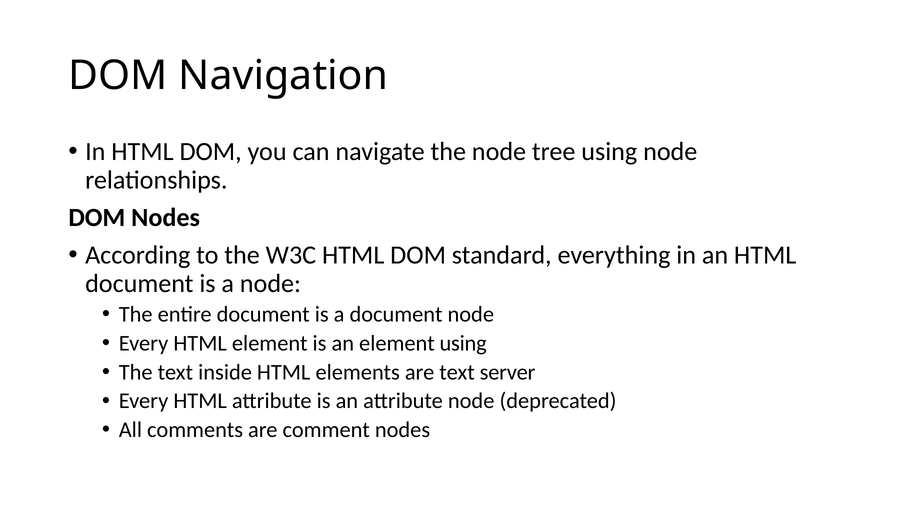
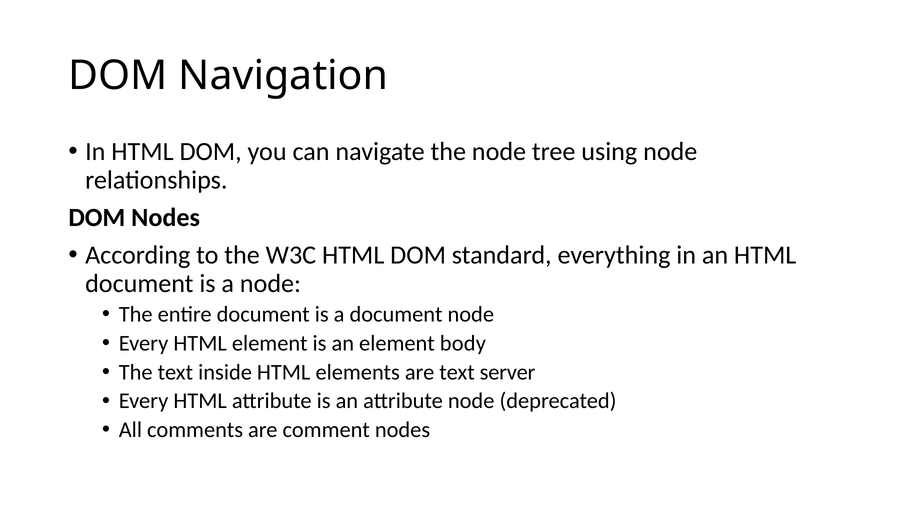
element using: using -> body
